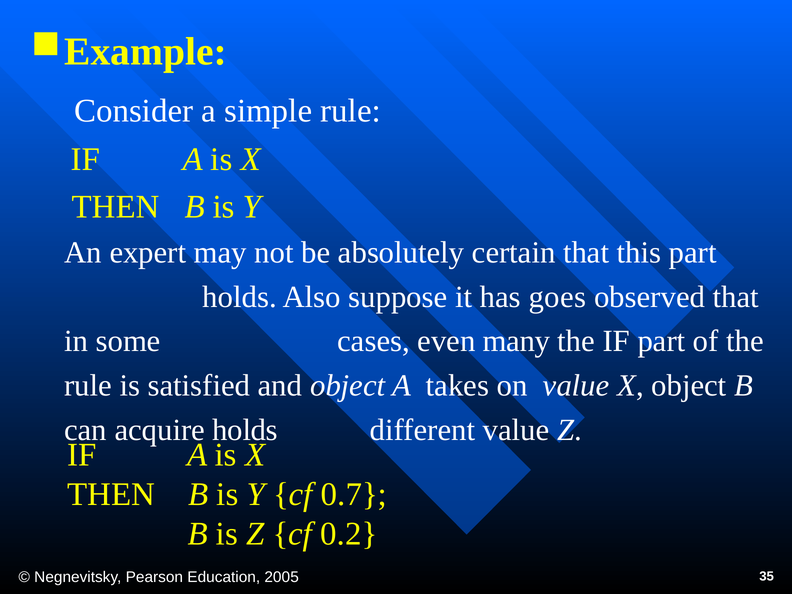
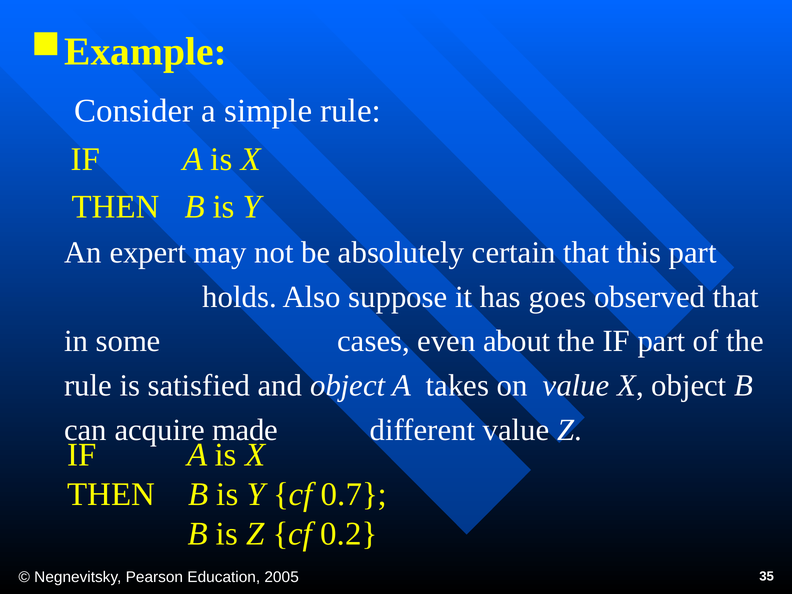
many: many -> about
acquire holds: holds -> made
